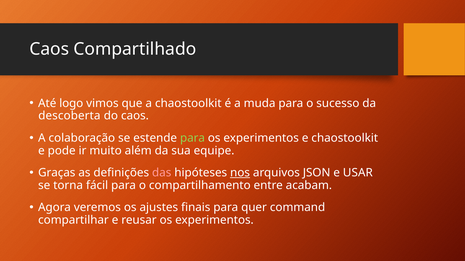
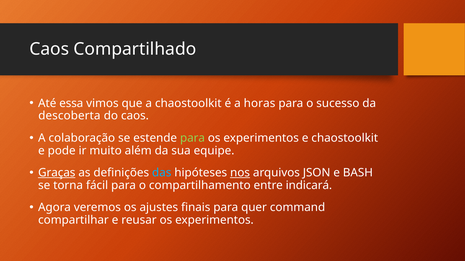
logo: logo -> essa
muda: muda -> horas
Graças underline: none -> present
das colour: pink -> light blue
USAR: USAR -> BASH
acabam: acabam -> indicará
